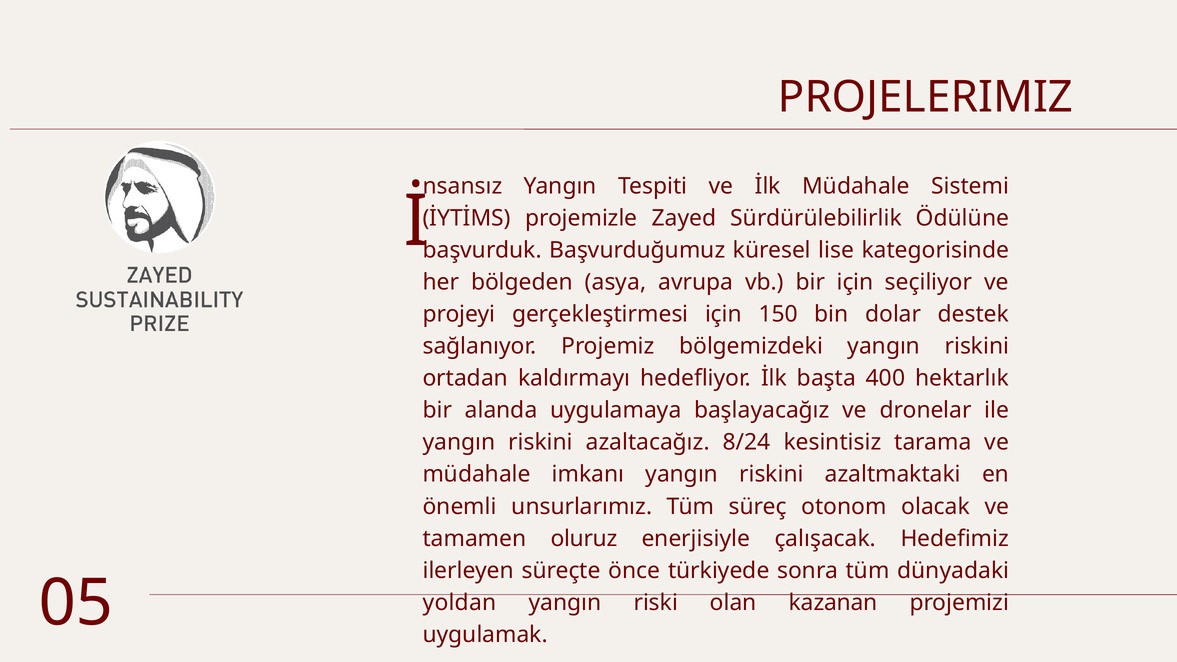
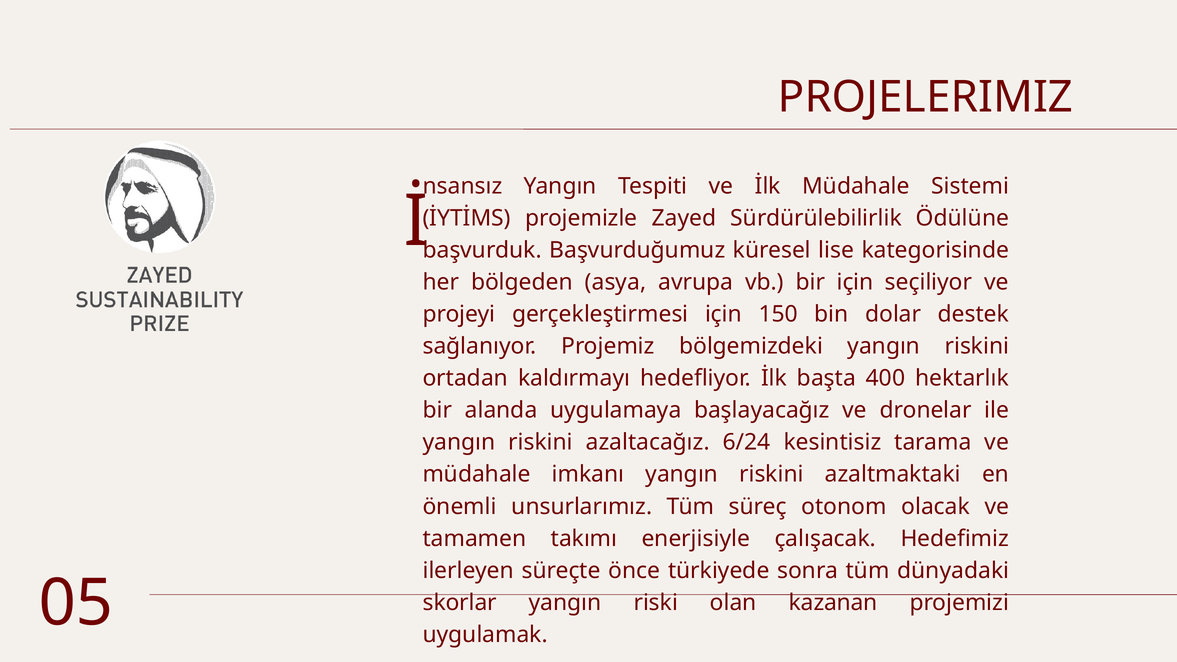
8/24: 8/24 -> 6/24
oluruz: oluruz -> takımı
yoldan: yoldan -> skorlar
